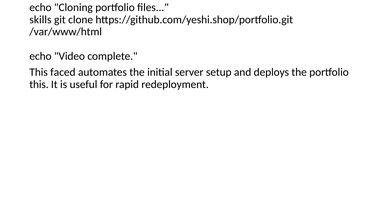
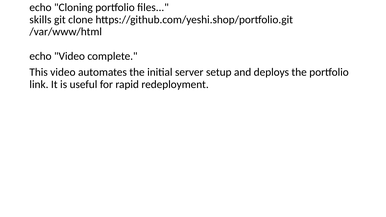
This faced: faced -> video
this at (39, 84): this -> link
